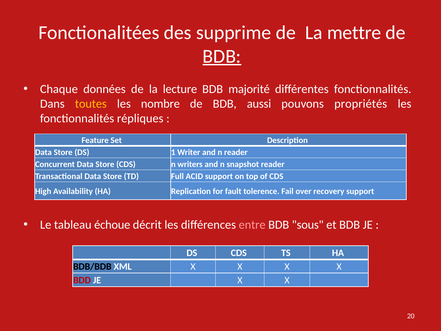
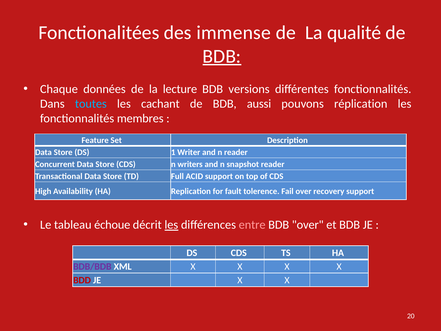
supprime: supprime -> immense
mettre: mettre -> qualité
majorité: majorité -> versions
toutes colour: yellow -> light blue
nombre: nombre -> cachant
propriétés: propriétés -> réplication
répliques: répliques -> membres
les at (171, 225) underline: none -> present
BDB sous: sous -> over
BDB/BDB colour: black -> purple
